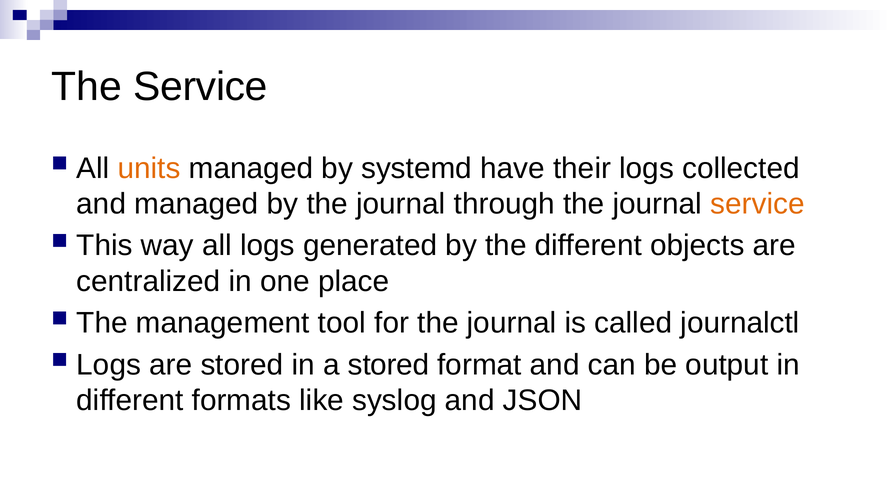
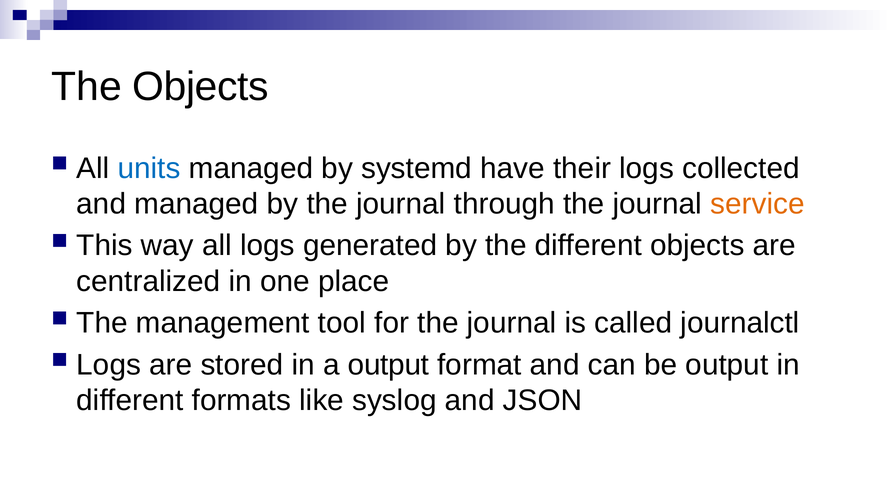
The Service: Service -> Objects
units colour: orange -> blue
a stored: stored -> output
